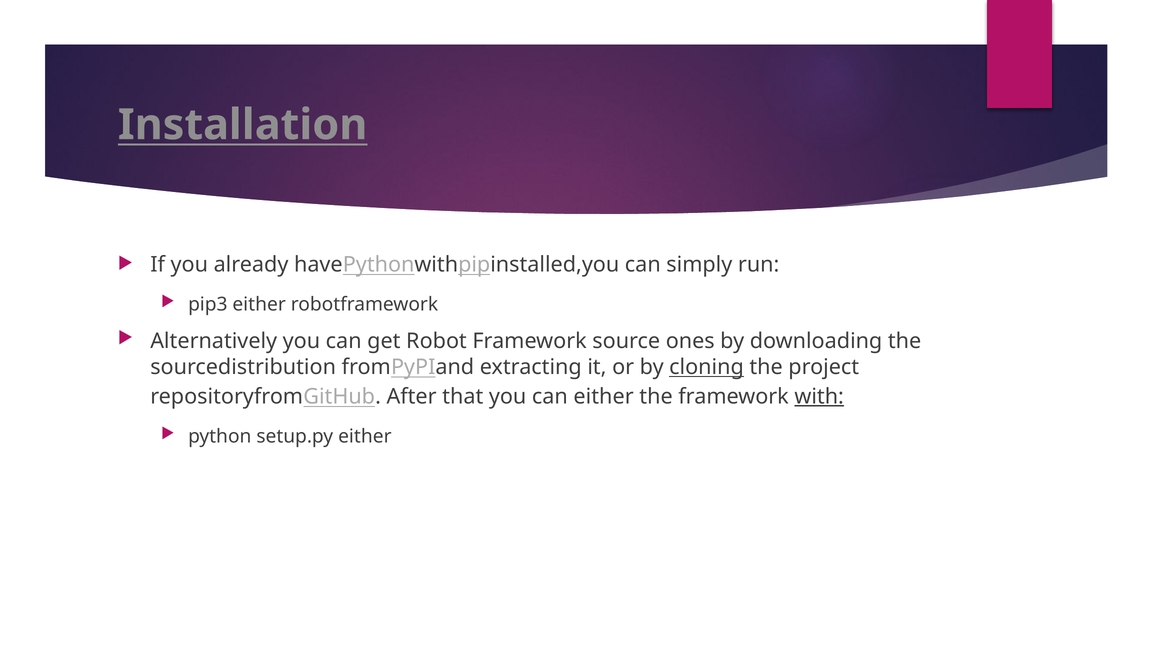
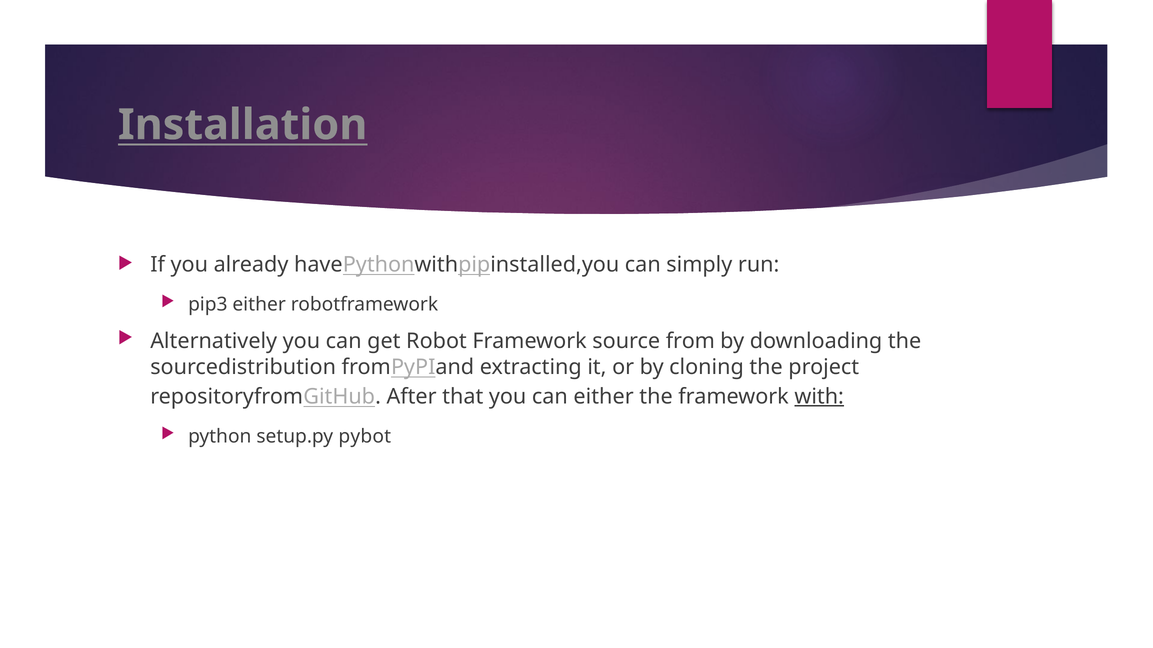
ones: ones -> from
cloning underline: present -> none
setup.py either: either -> pybot
